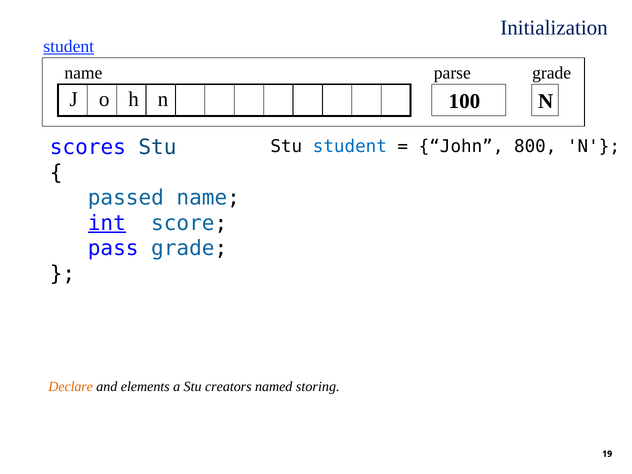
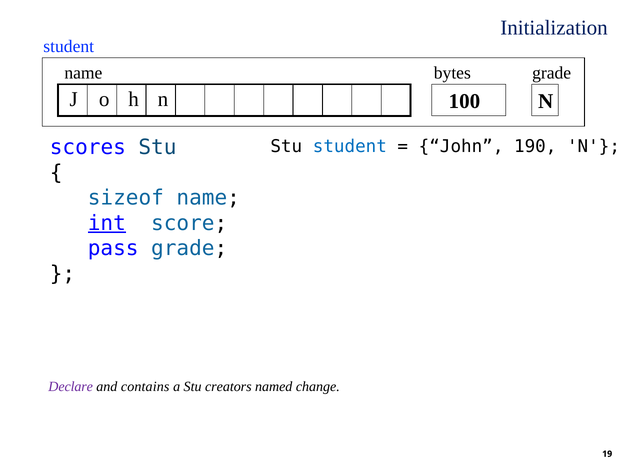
student at (69, 46) underline: present -> none
parse: parse -> bytes
800: 800 -> 190
passed: passed -> sizeof
Declare colour: orange -> purple
elements: elements -> contains
storing: storing -> change
